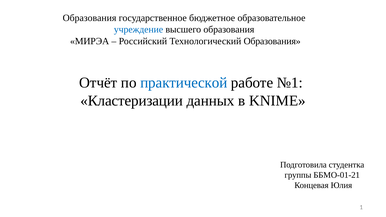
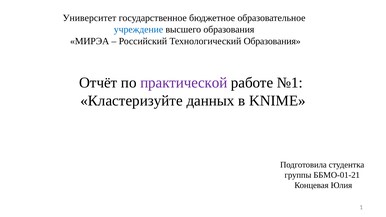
Образования at (90, 18): Образования -> Университет
практической colour: blue -> purple
Кластеризации: Кластеризации -> Кластеризуйте
